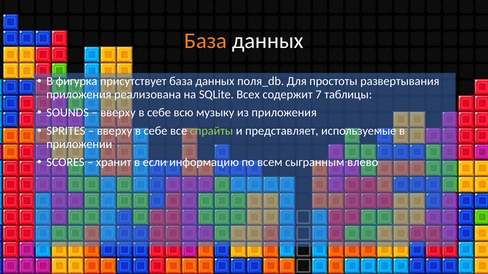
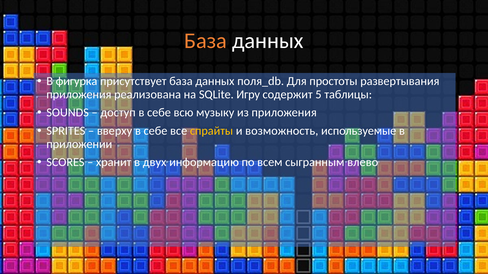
Всех: Всех -> Игру
7: 7 -> 5
вверху at (118, 113): вверху -> доступ
спрайты colour: light green -> yellow
представляет: представляет -> возможность
если: если -> двух
